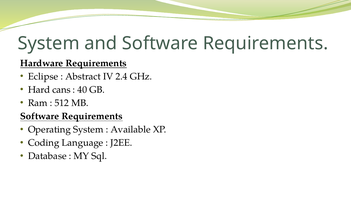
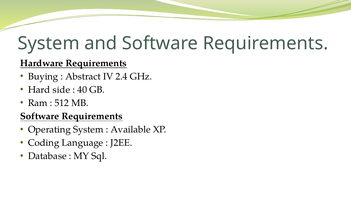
Eclipse: Eclipse -> Buying
cans: cans -> side
